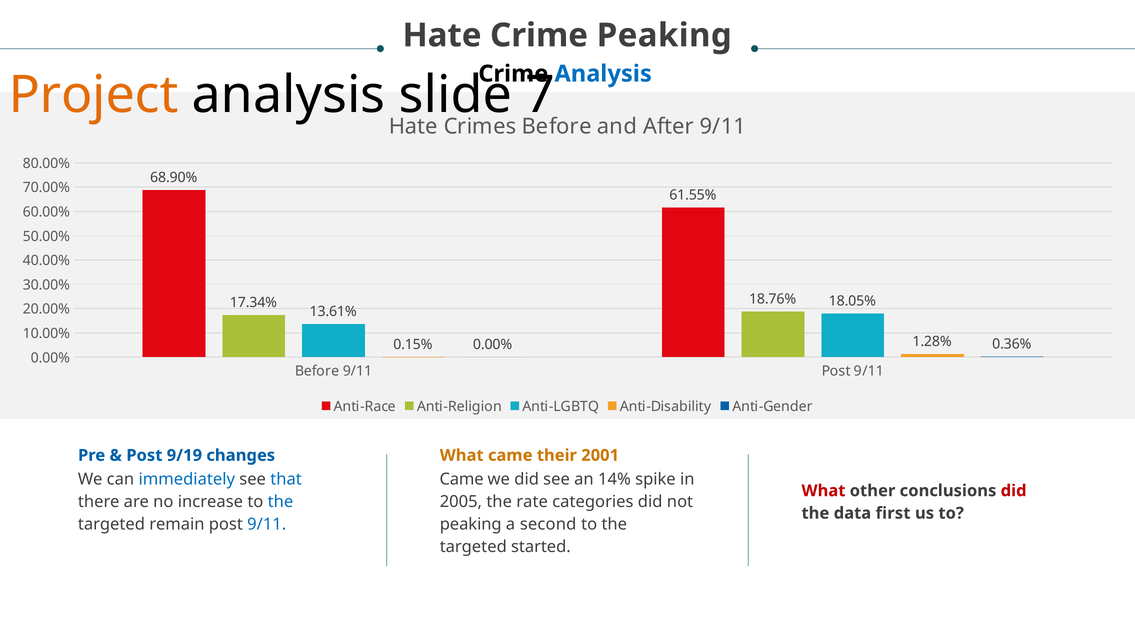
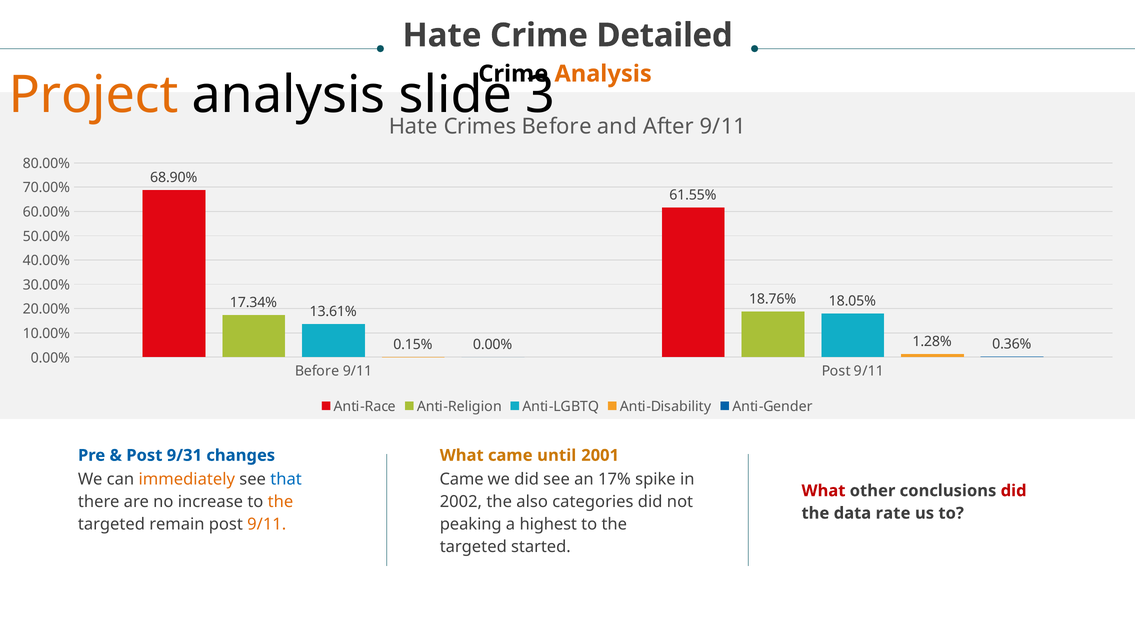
Crime Peaking: Peaking -> Detailed
Analysis at (603, 74) colour: blue -> orange
7: 7 -> 3
9/19: 9/19 -> 9/31
their: their -> until
immediately colour: blue -> orange
14%: 14% -> 17%
the at (280, 502) colour: blue -> orange
2005: 2005 -> 2002
rate: rate -> also
first: first -> rate
9/11 at (267, 525) colour: blue -> orange
second: second -> highest
